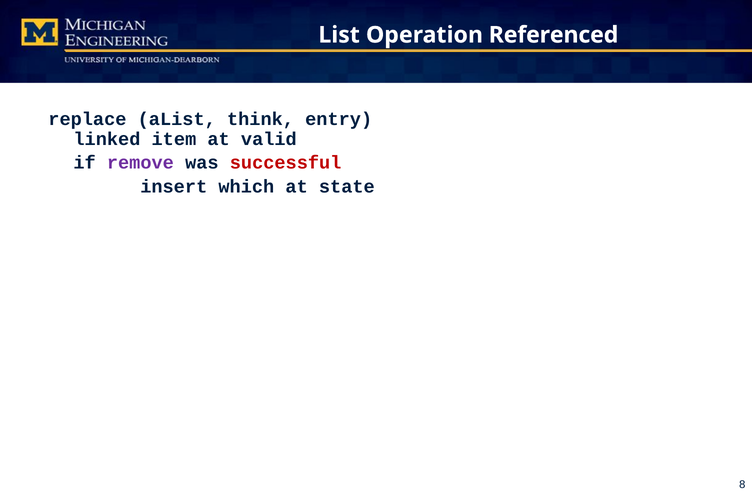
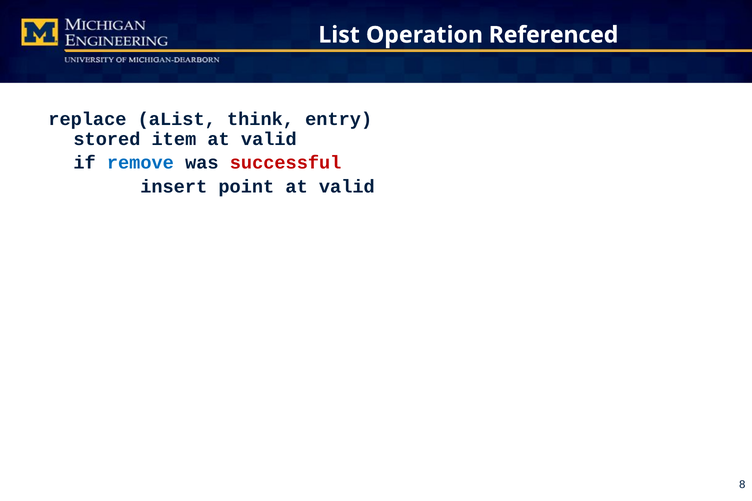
linked: linked -> stored
remove colour: purple -> blue
which: which -> point
state at (347, 187): state -> valid
